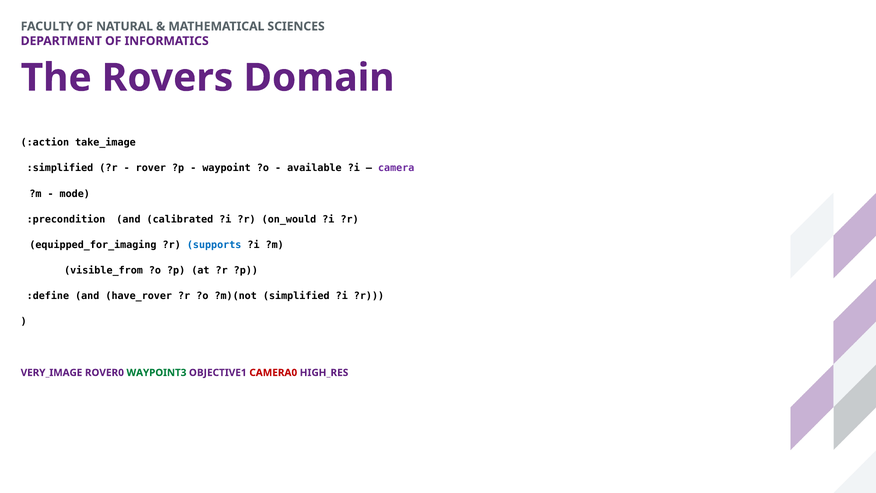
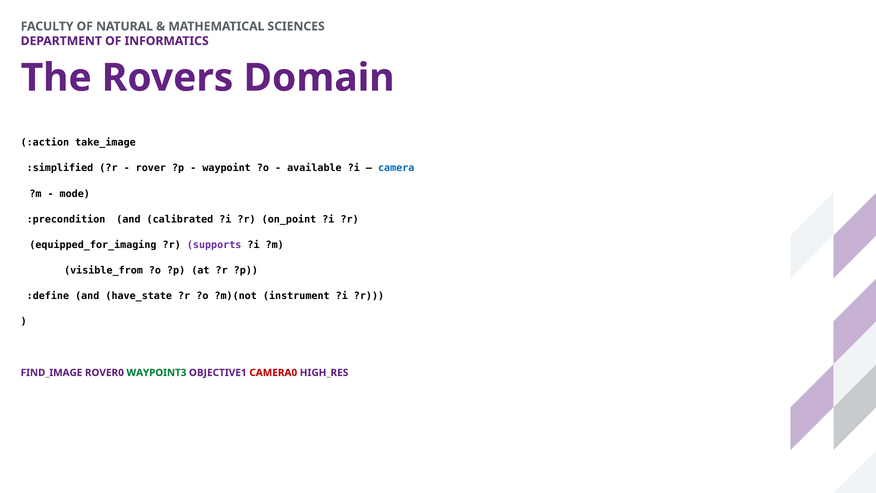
camera colour: purple -> blue
on_would: on_would -> on_point
supports colour: blue -> purple
have_rover: have_rover -> have_state
simplified: simplified -> instrument
VERY_IMAGE: VERY_IMAGE -> FIND_IMAGE
